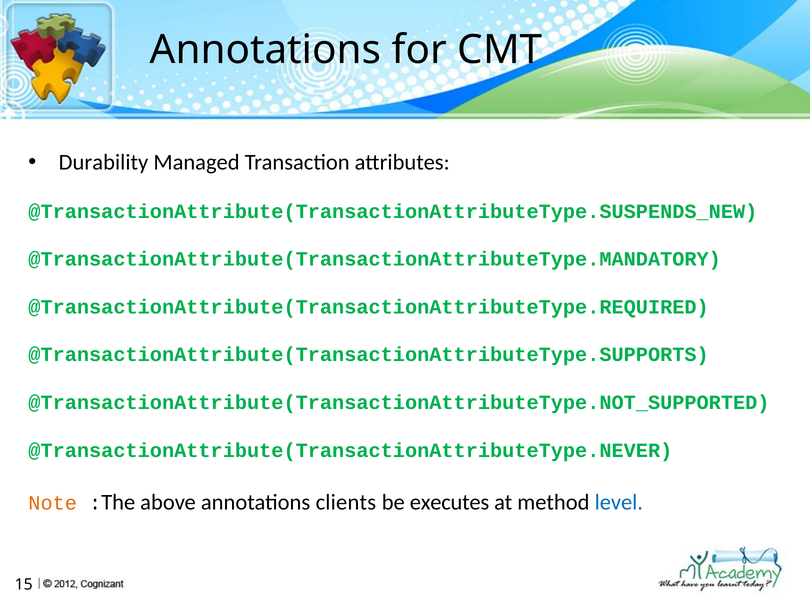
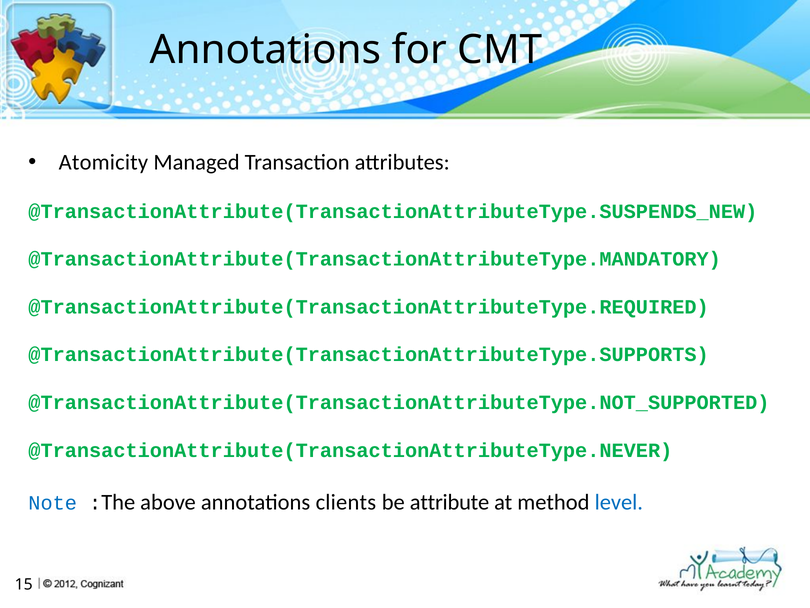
Durability: Durability -> Atomicity
Note colour: orange -> blue
executes: executes -> attribute
